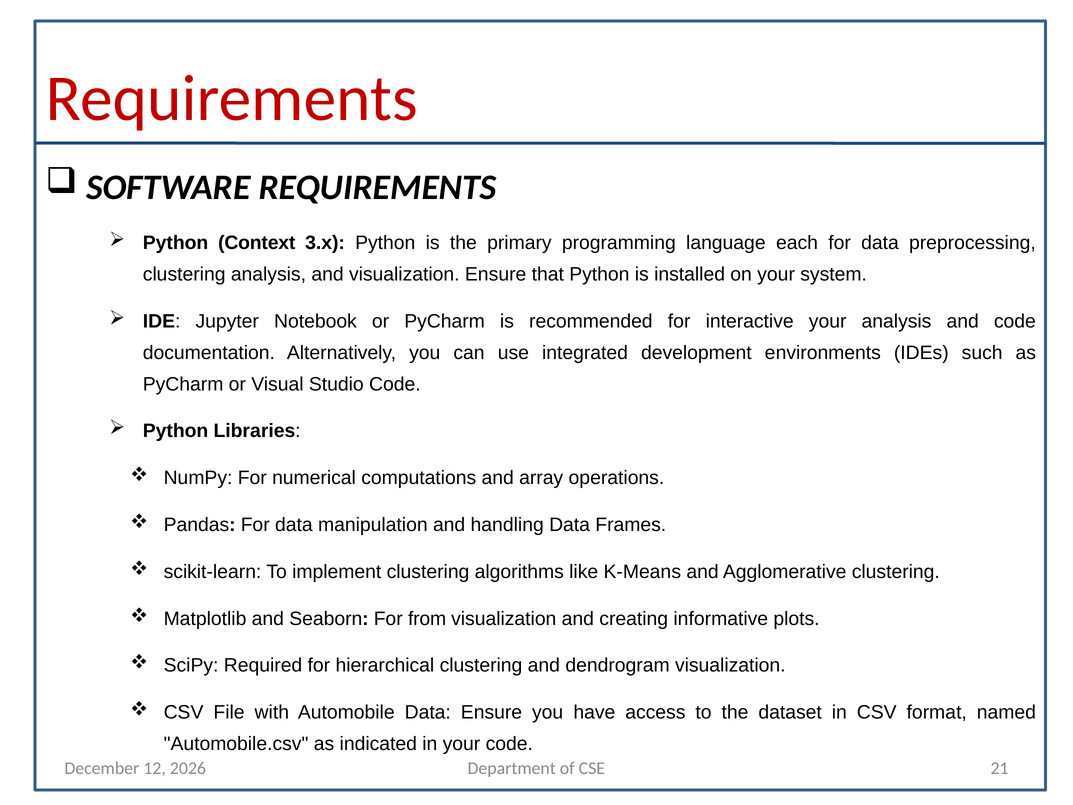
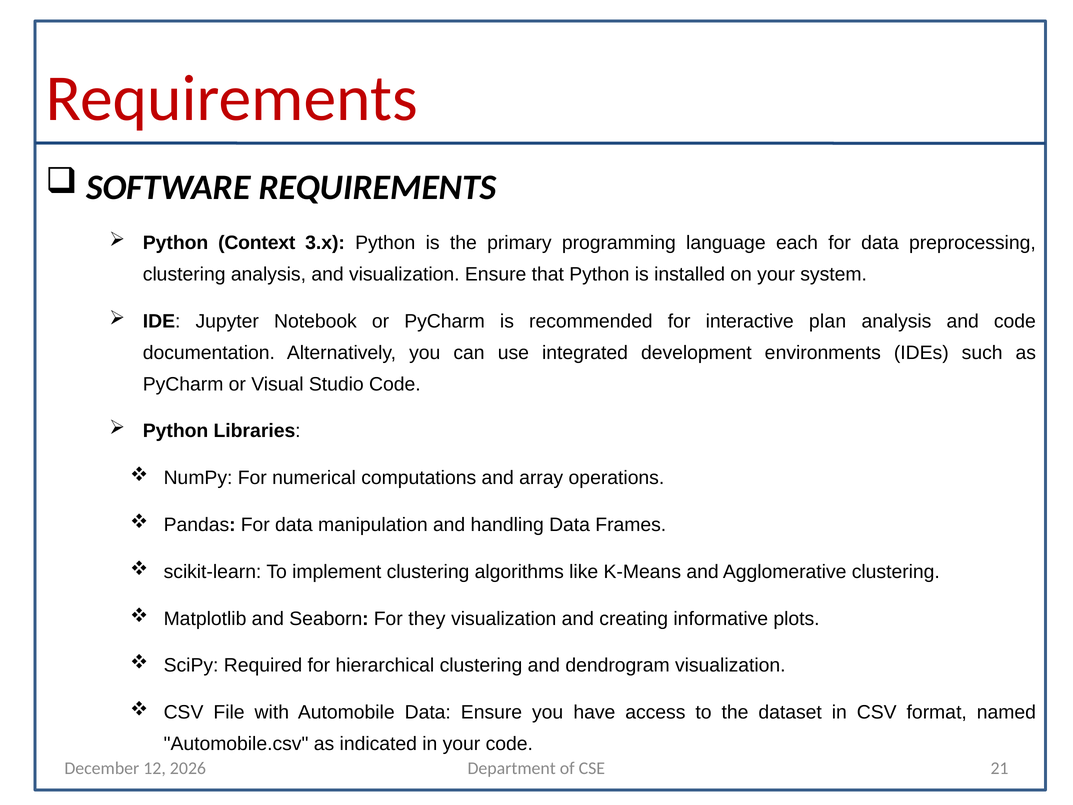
interactive your: your -> plan
from: from -> they
